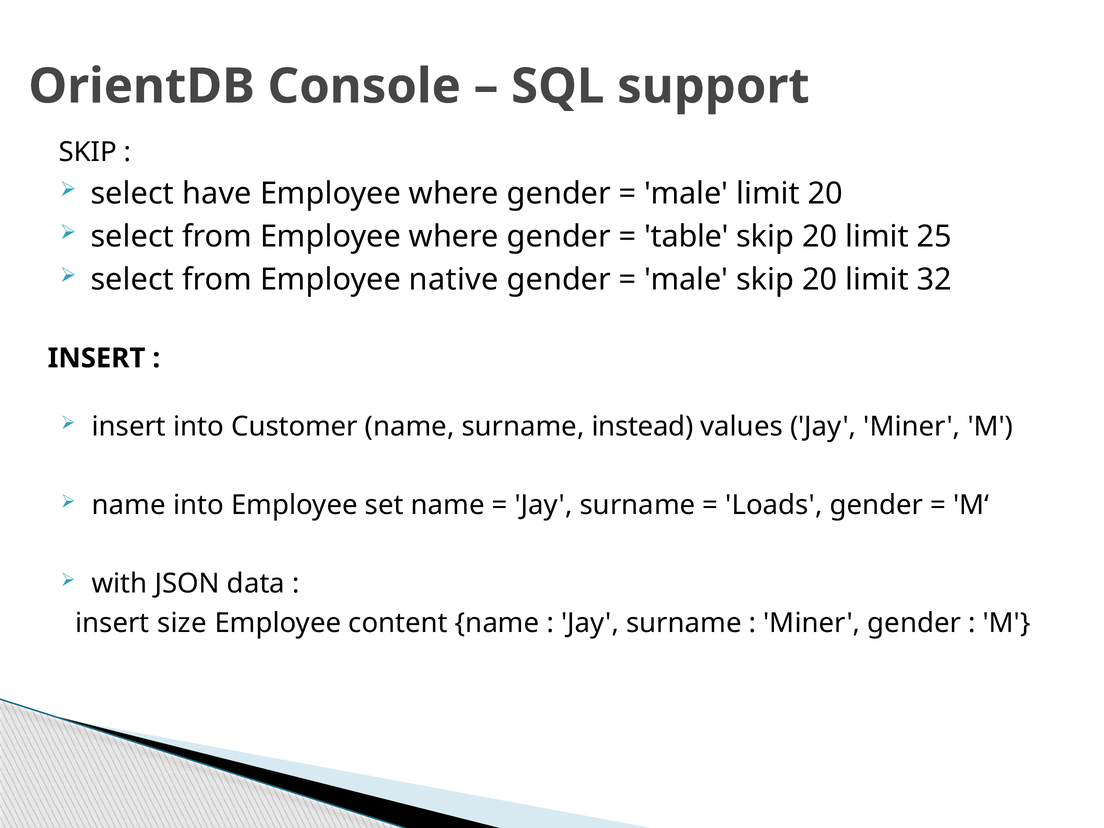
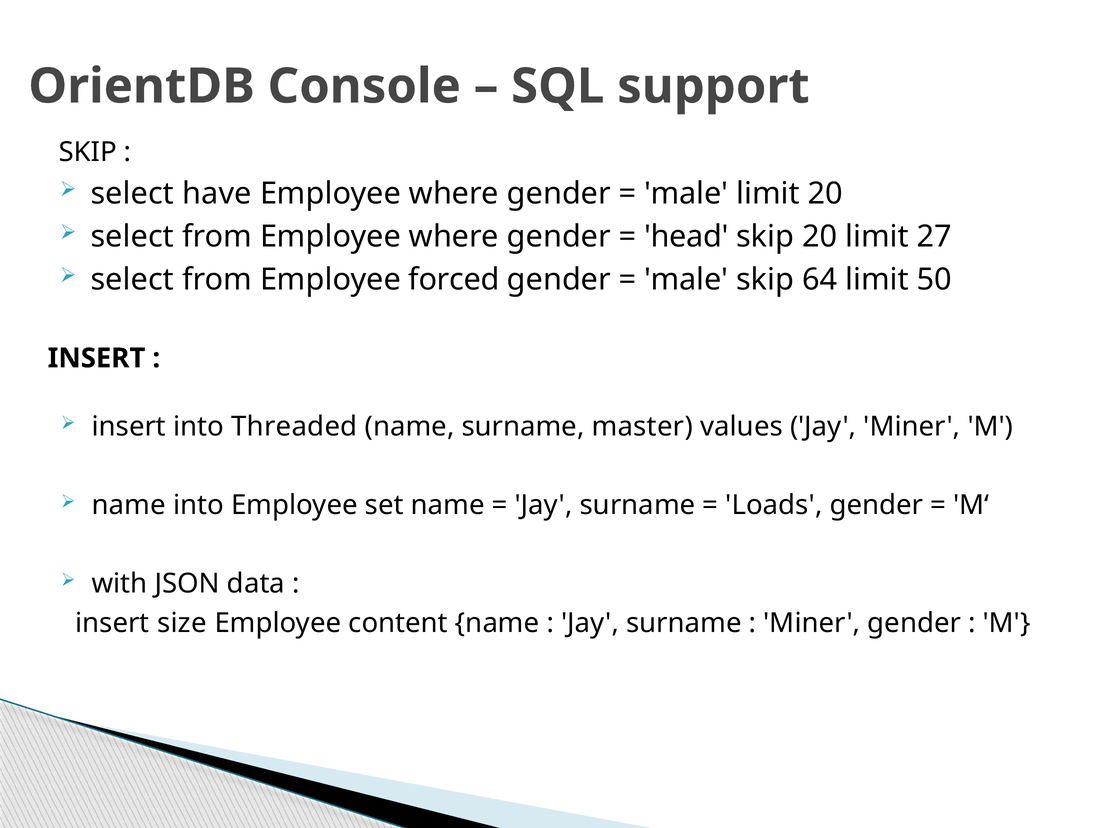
table: table -> head
25: 25 -> 27
native: native -> forced
male skip 20: 20 -> 64
32: 32 -> 50
Customer: Customer -> Threaded
instead: instead -> master
